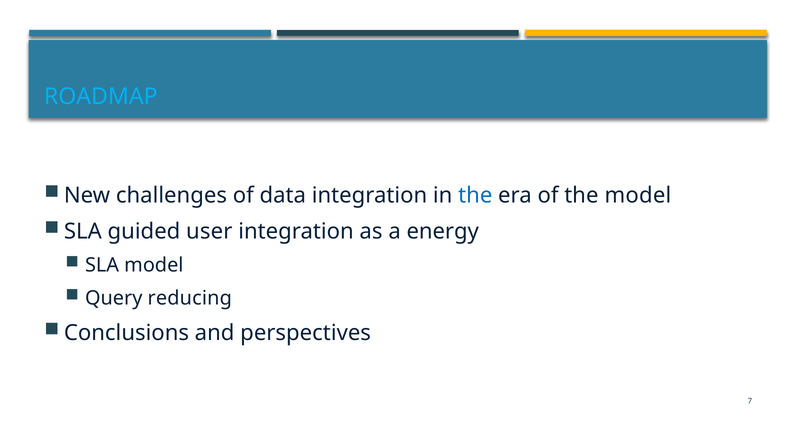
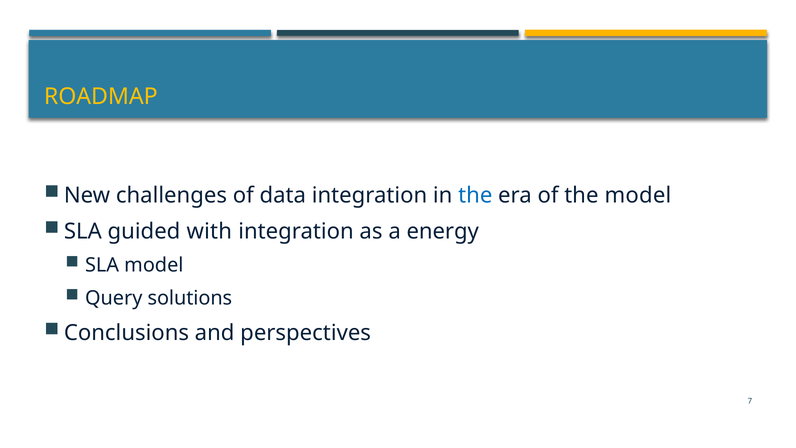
ROADMAP colour: light blue -> yellow
user: user -> with
reducing: reducing -> solutions
